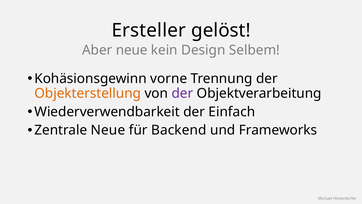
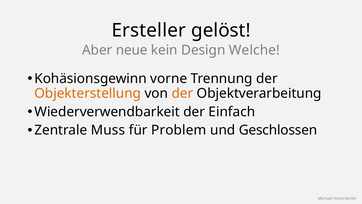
Selbem: Selbem -> Welche
der at (182, 93) colour: purple -> orange
Zentrale Neue: Neue -> Muss
Backend: Backend -> Problem
Frameworks: Frameworks -> Geschlossen
